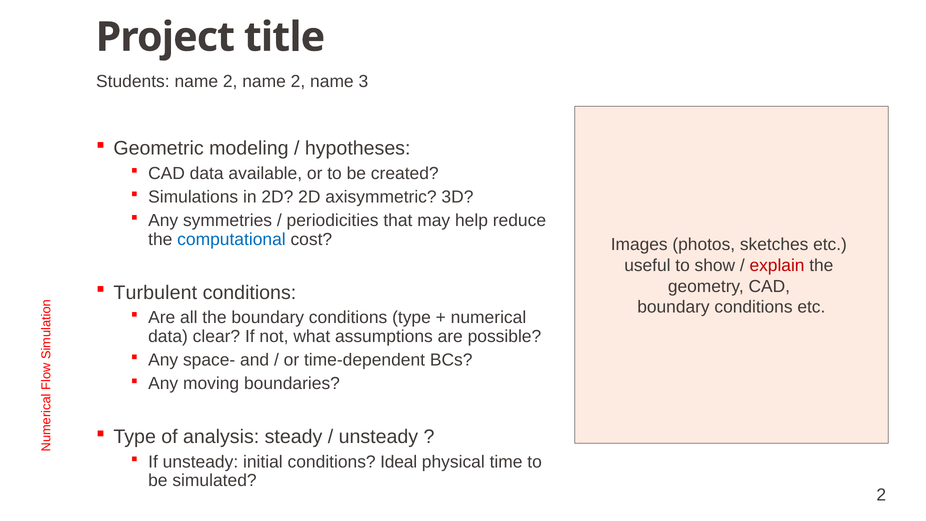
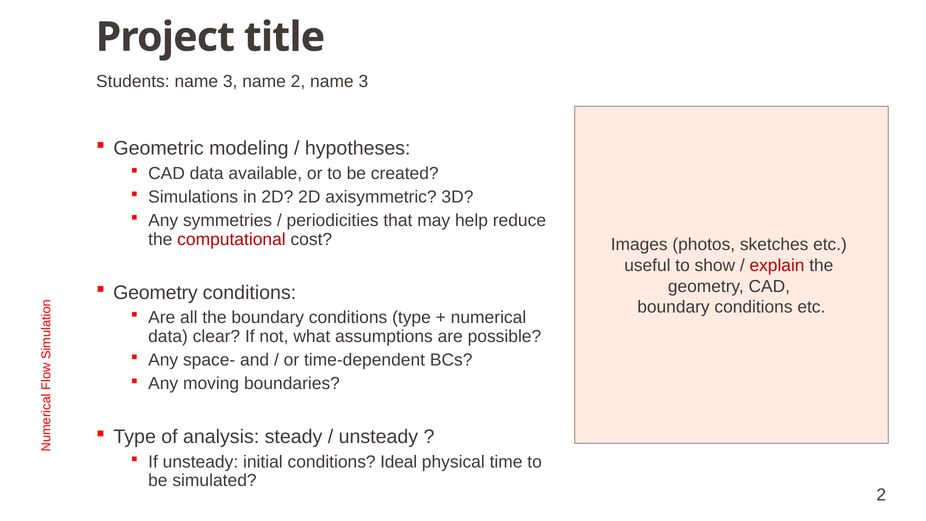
Students name 2: 2 -> 3
computational colour: blue -> red
Turbulent at (155, 293): Turbulent -> Geometry
